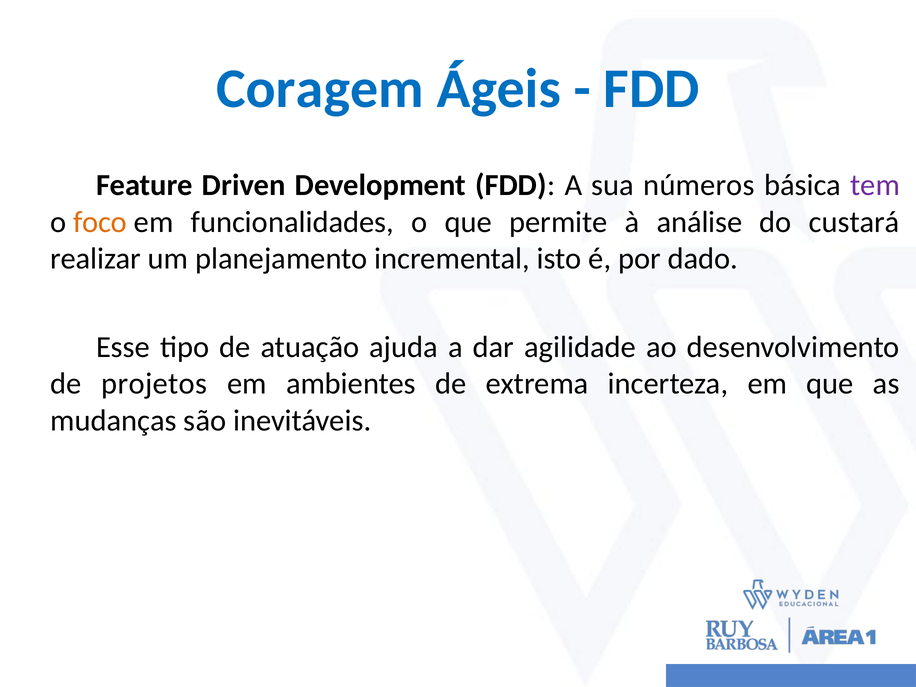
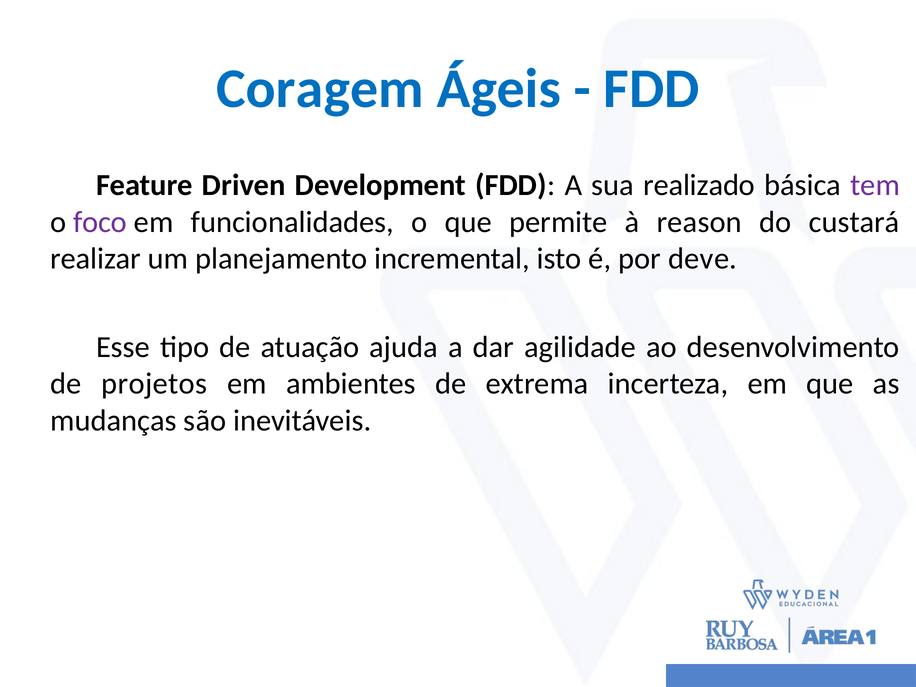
números: números -> realizado
foco colour: orange -> purple
análise: análise -> reason
dado: dado -> deve
